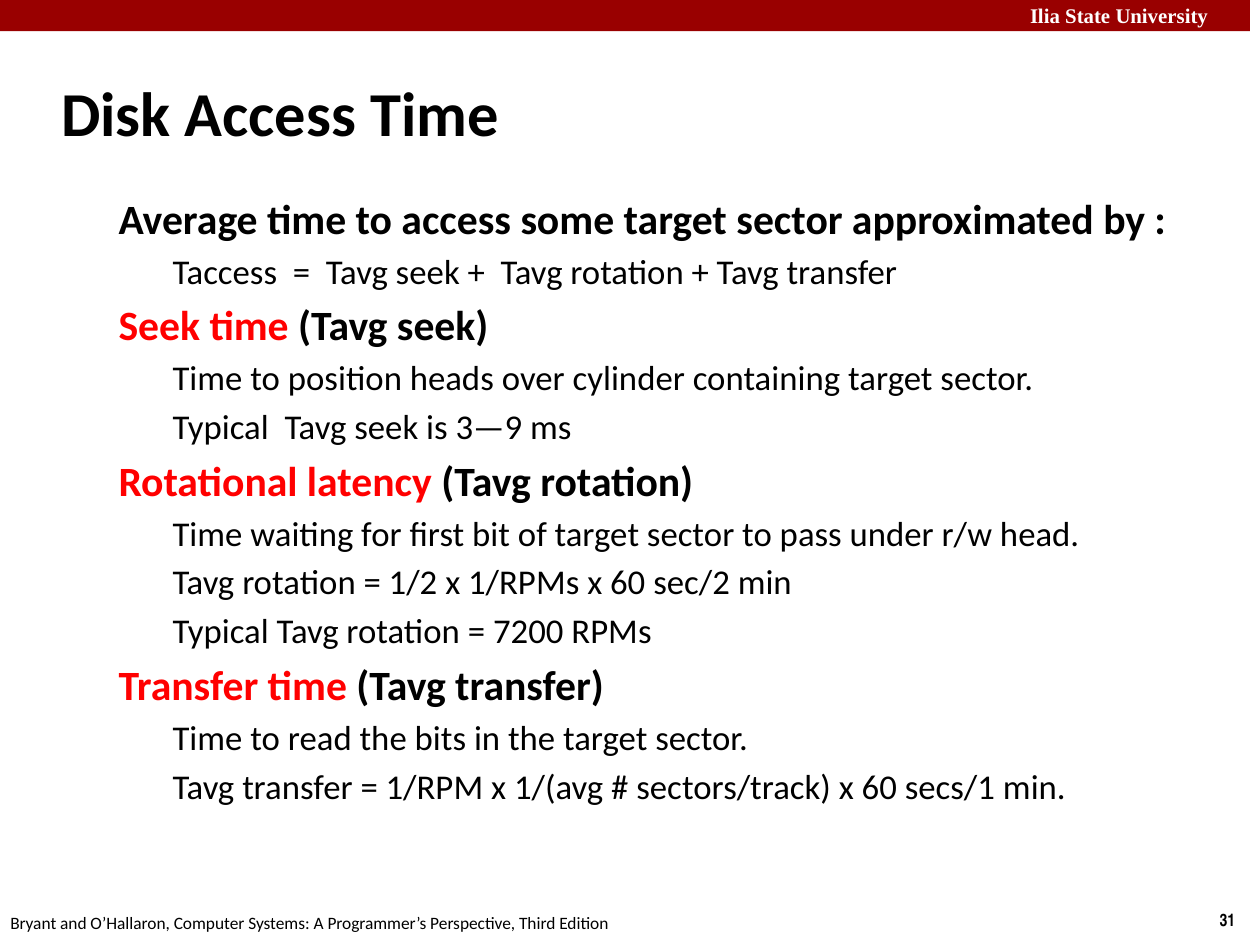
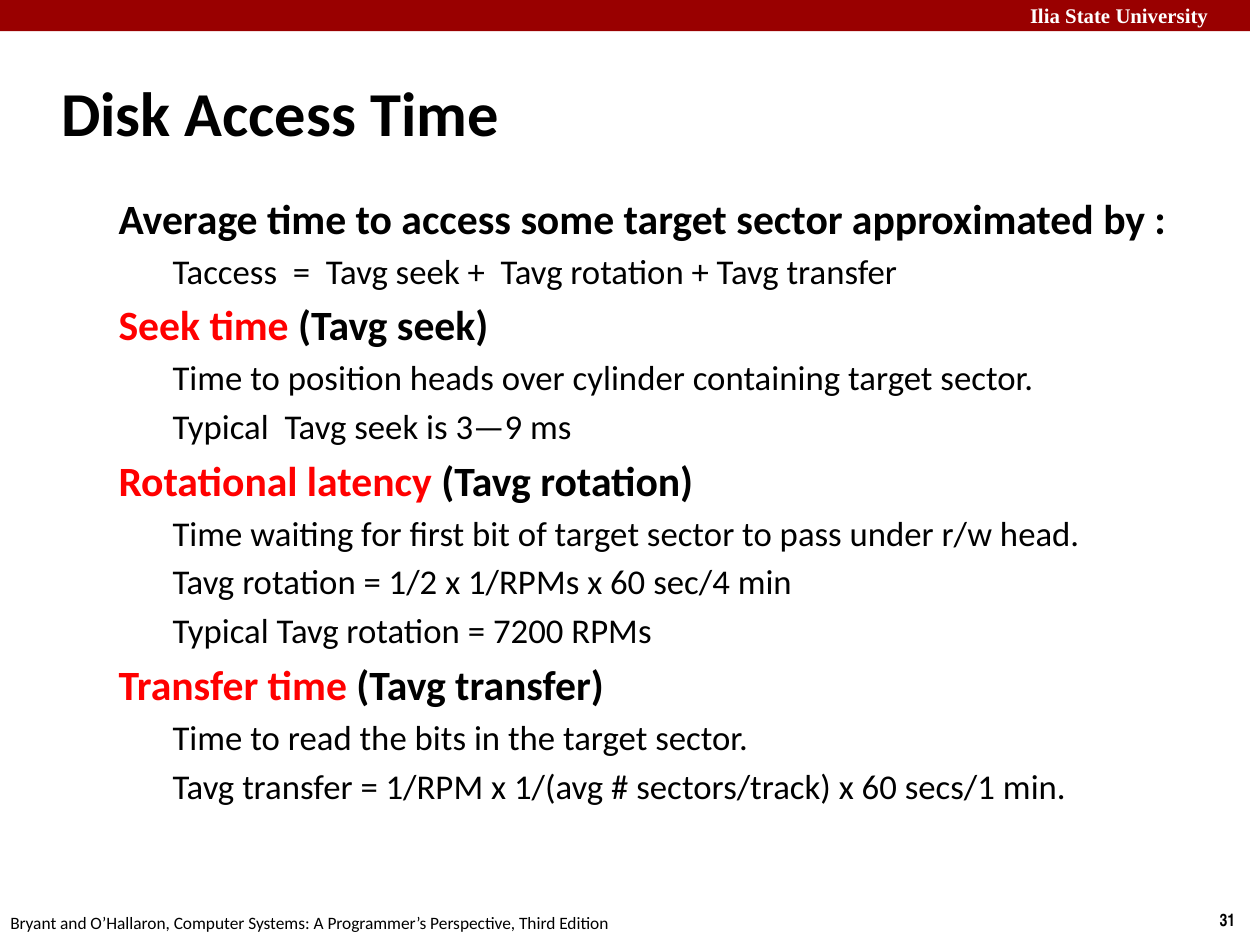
sec/2: sec/2 -> sec/4
